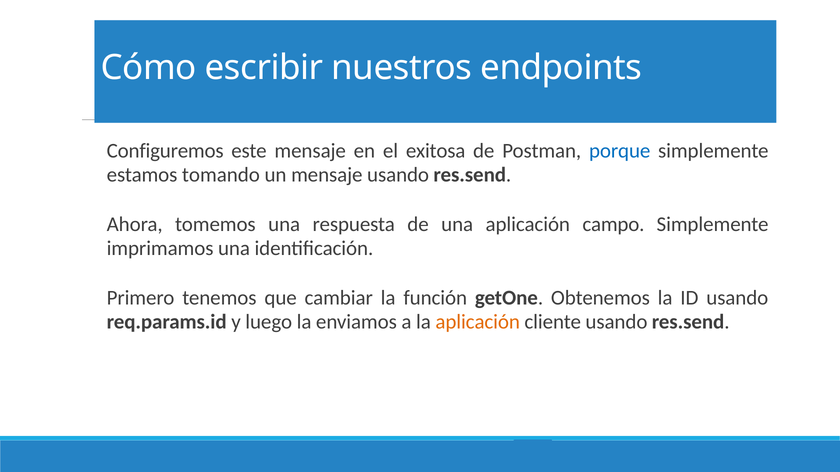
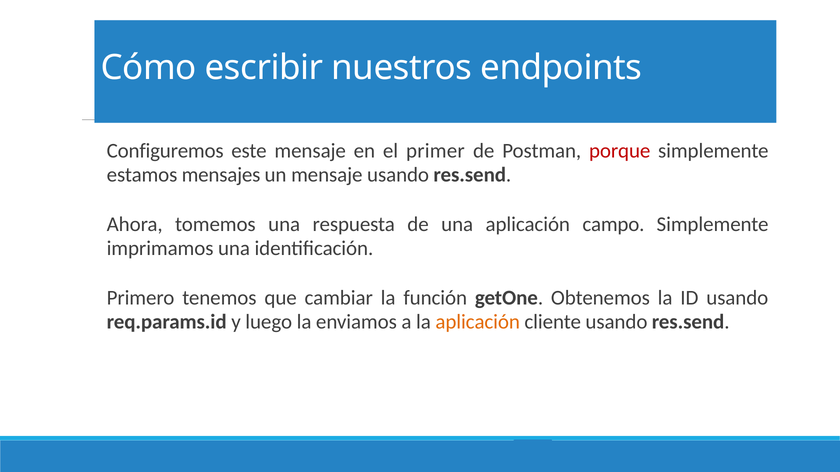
exitosa: exitosa -> primer
porque colour: blue -> red
tomando: tomando -> mensajes
